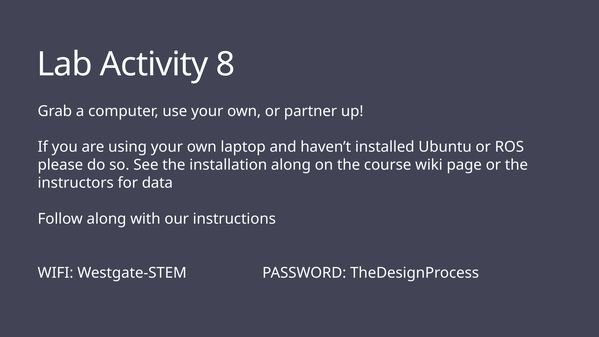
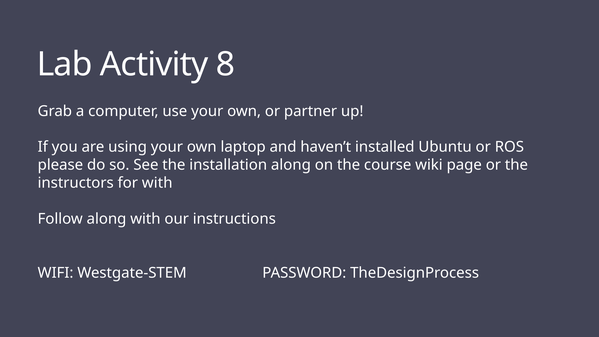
for data: data -> with
